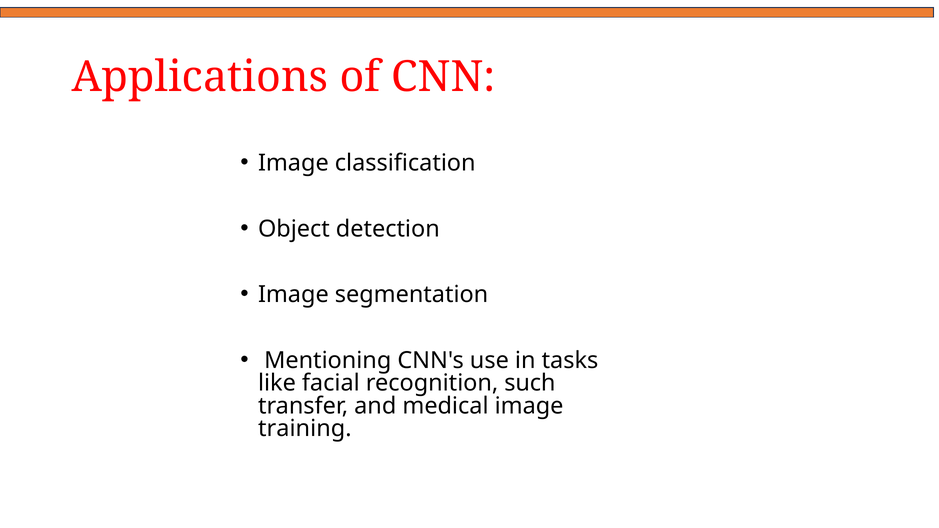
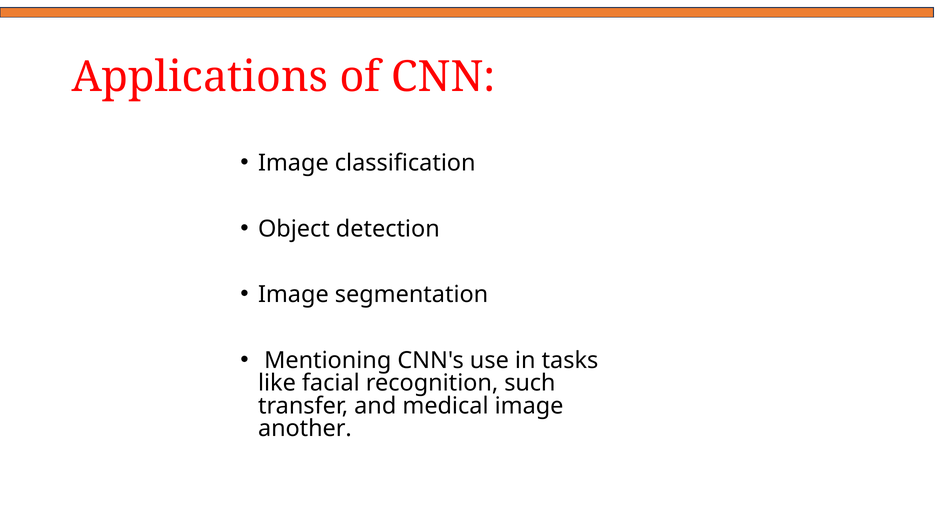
training: training -> another
